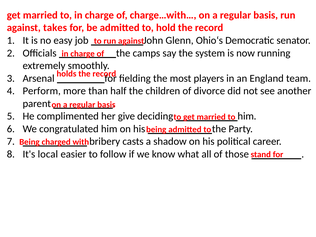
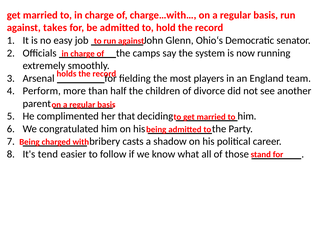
give: give -> that
local: local -> tend
